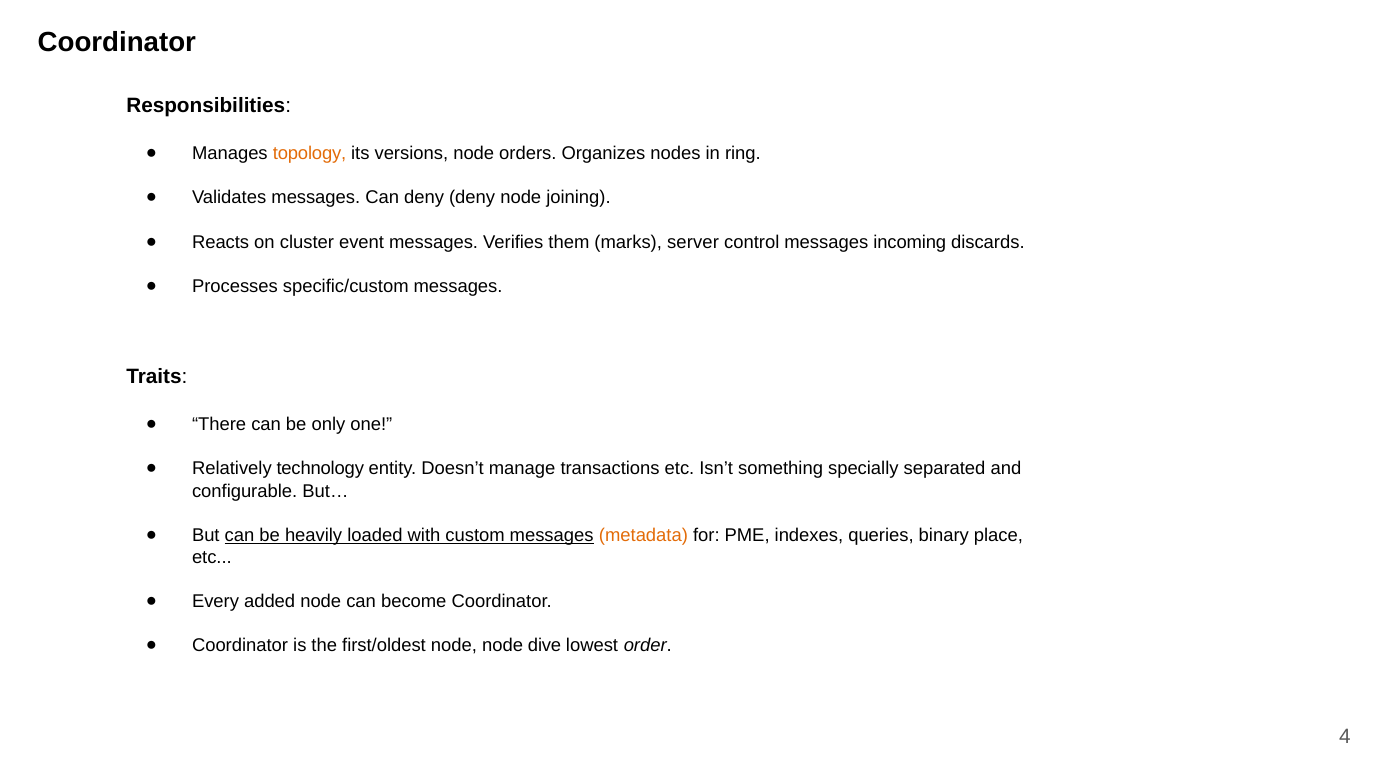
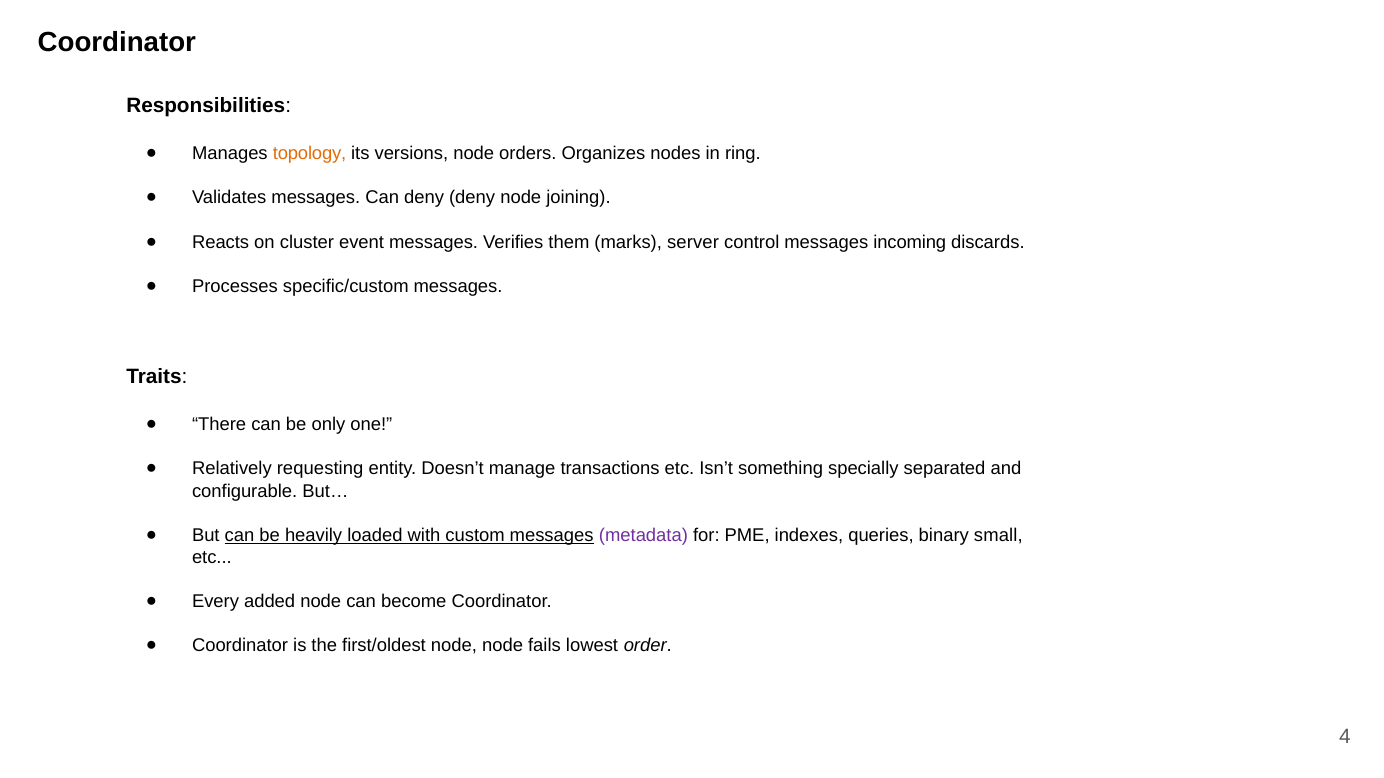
technology: technology -> requesting
metadata colour: orange -> purple
place: place -> small
dive: dive -> fails
